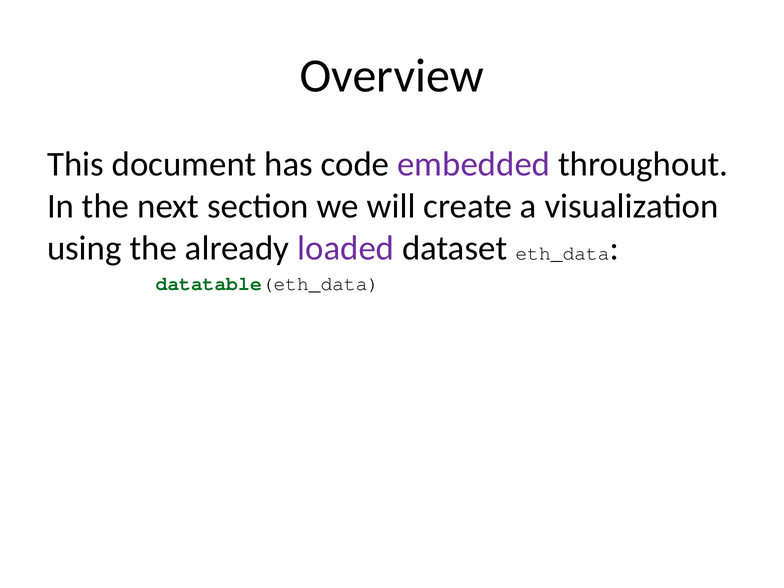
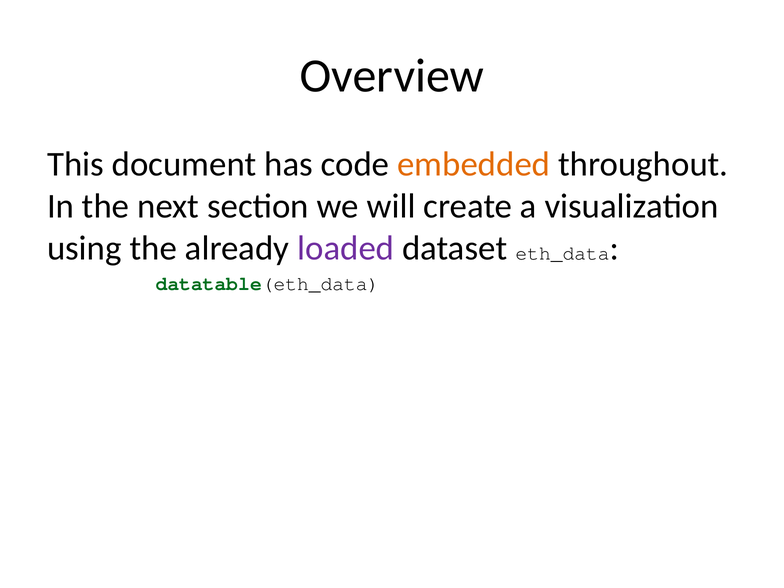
embedded colour: purple -> orange
